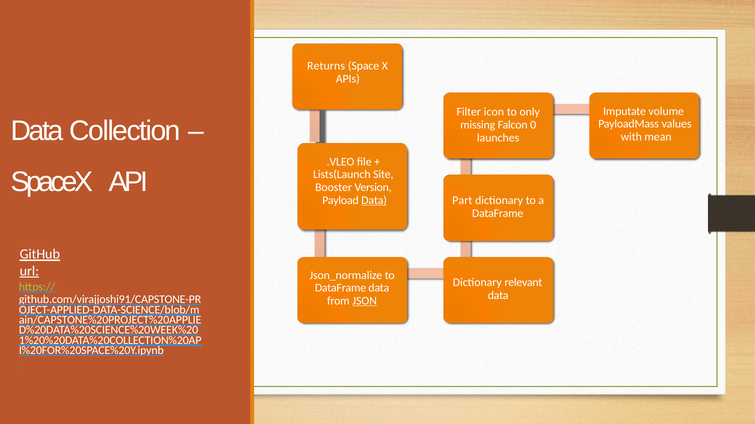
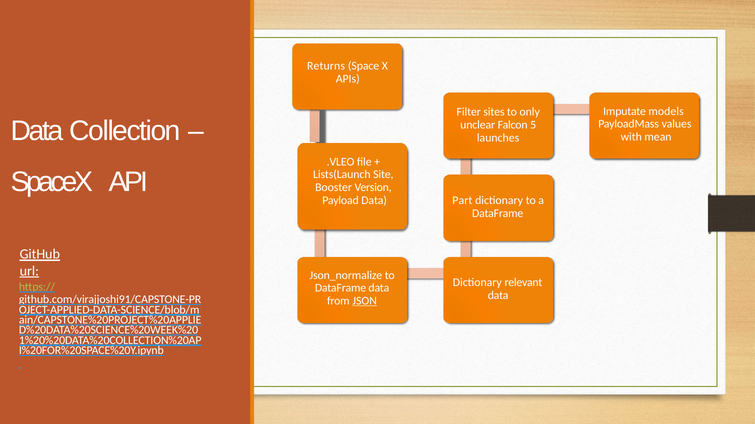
volume: volume -> models
icon: icon -> sites
missing: missing -> unclear
0: 0 -> 5
Data at (374, 201) underline: present -> none
